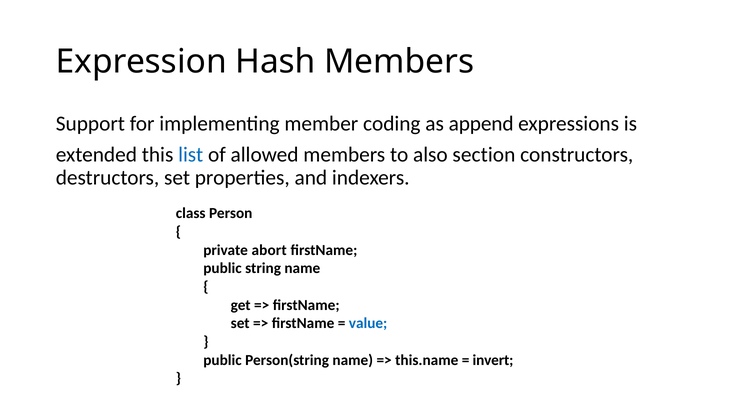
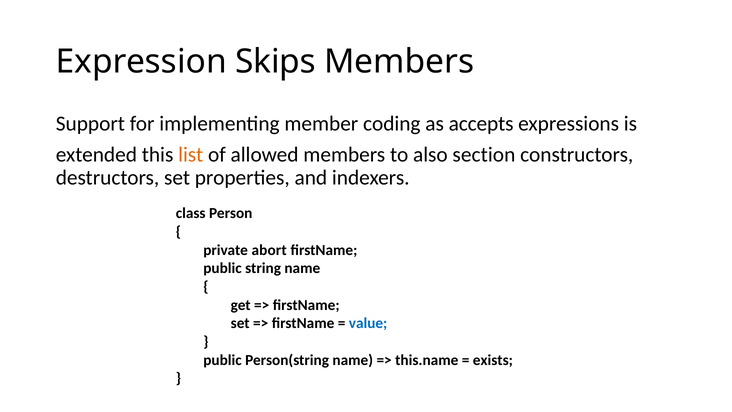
Hash: Hash -> Skips
append: append -> accepts
list colour: blue -> orange
invert: invert -> exists
